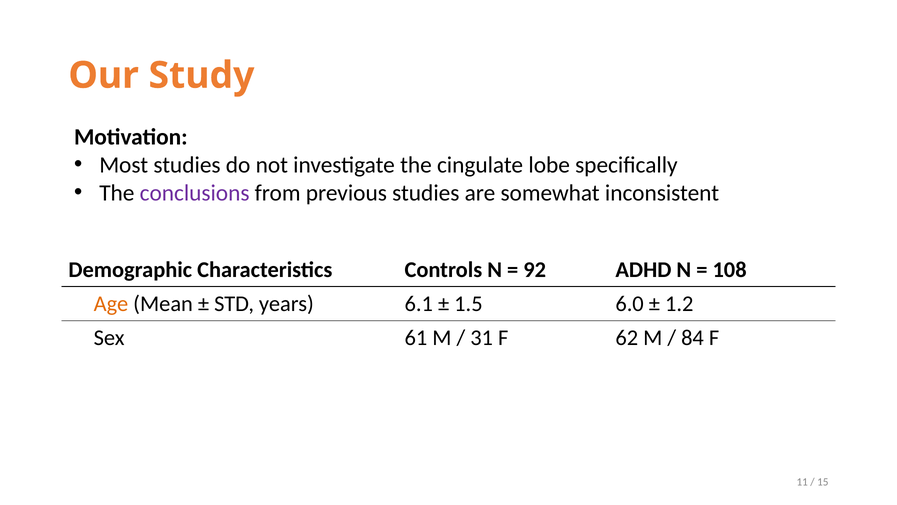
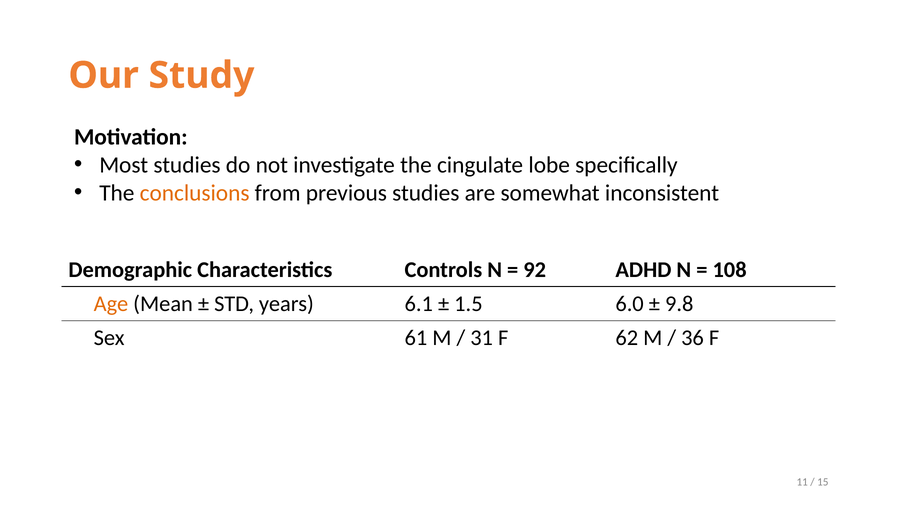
conclusions colour: purple -> orange
1.2: 1.2 -> 9.8
84: 84 -> 36
